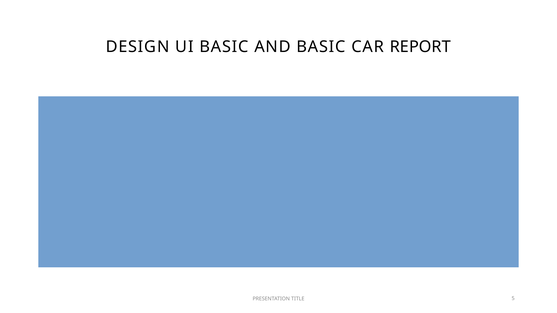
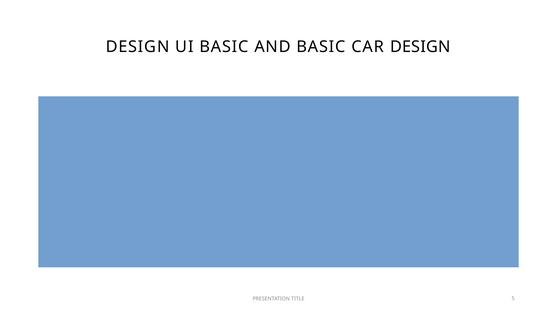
CAR REPORT: REPORT -> DESIGN
